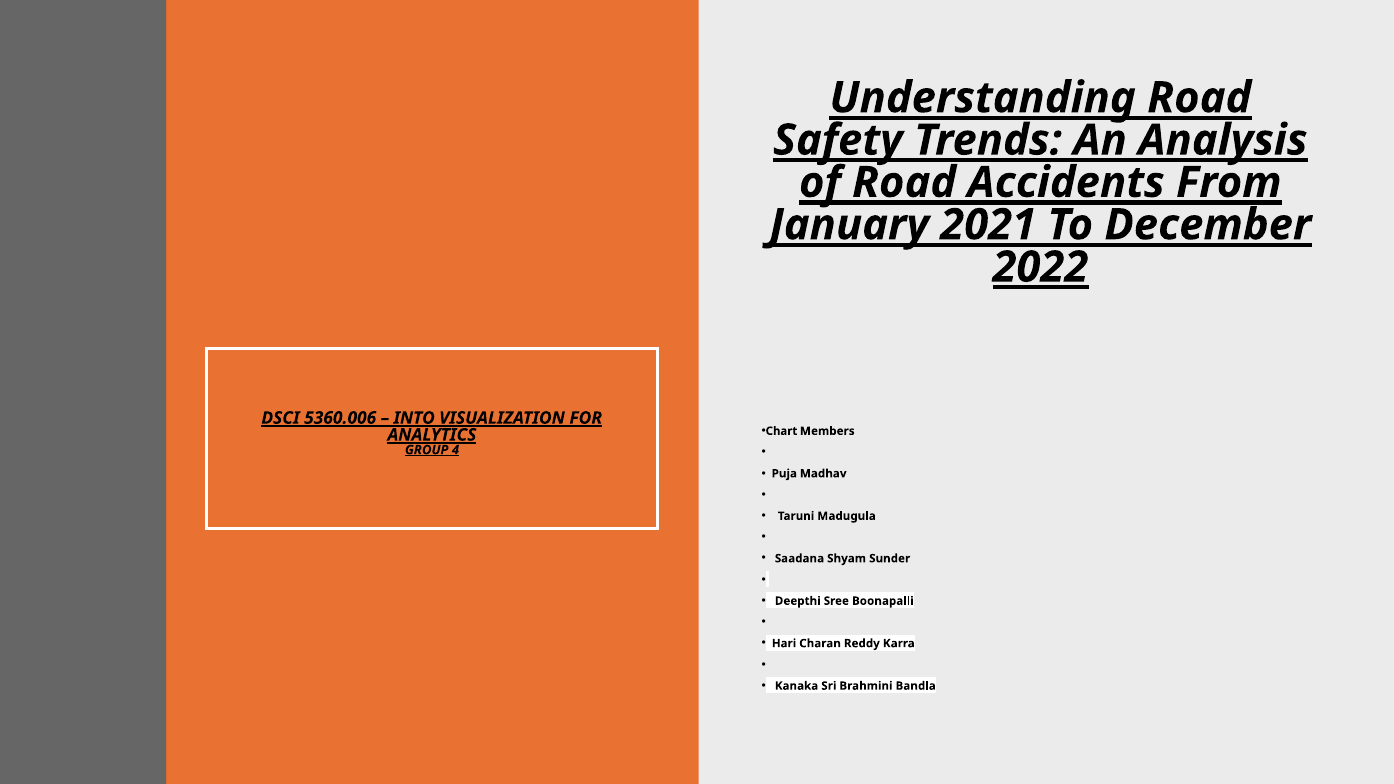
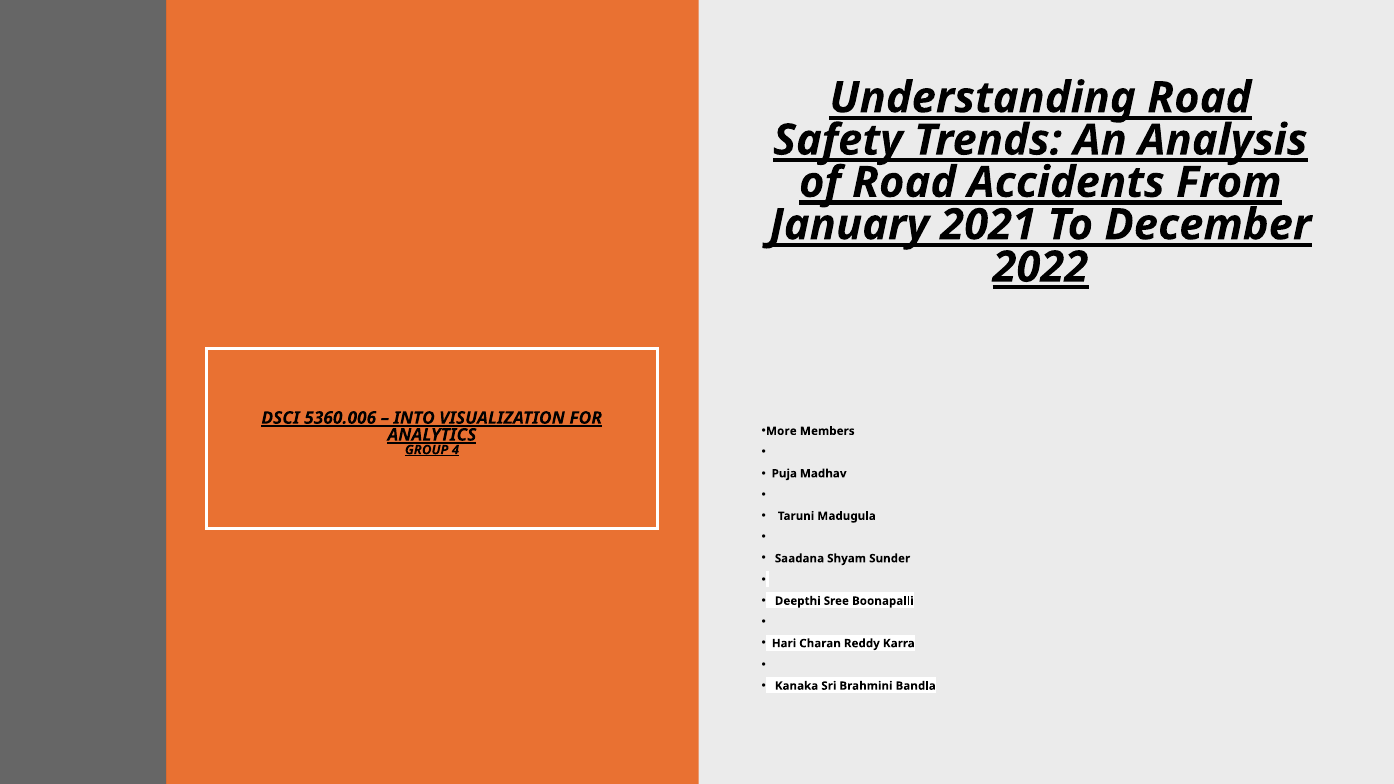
Chart: Chart -> More
